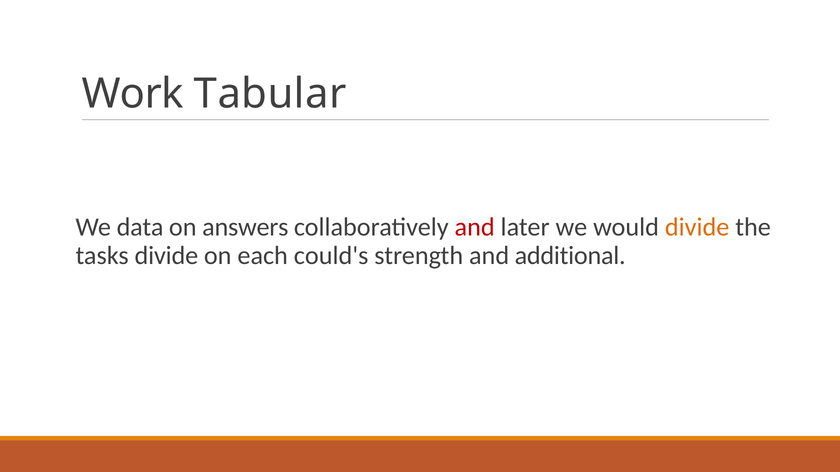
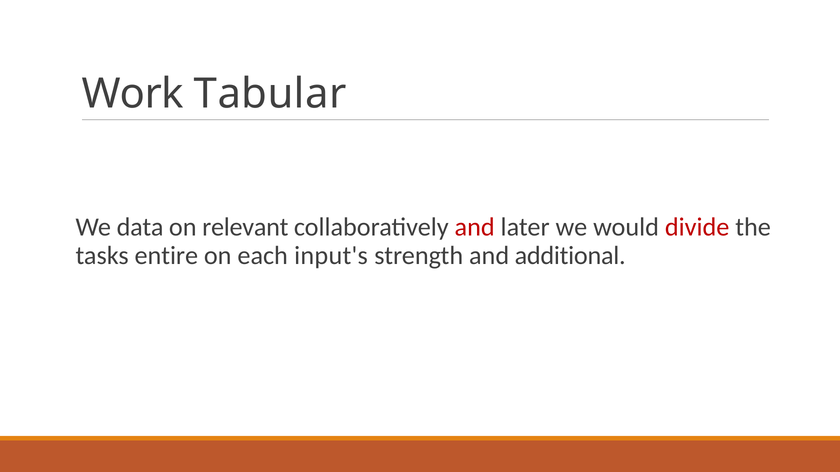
answers: answers -> relevant
divide at (697, 227) colour: orange -> red
tasks divide: divide -> entire
could's: could's -> input's
